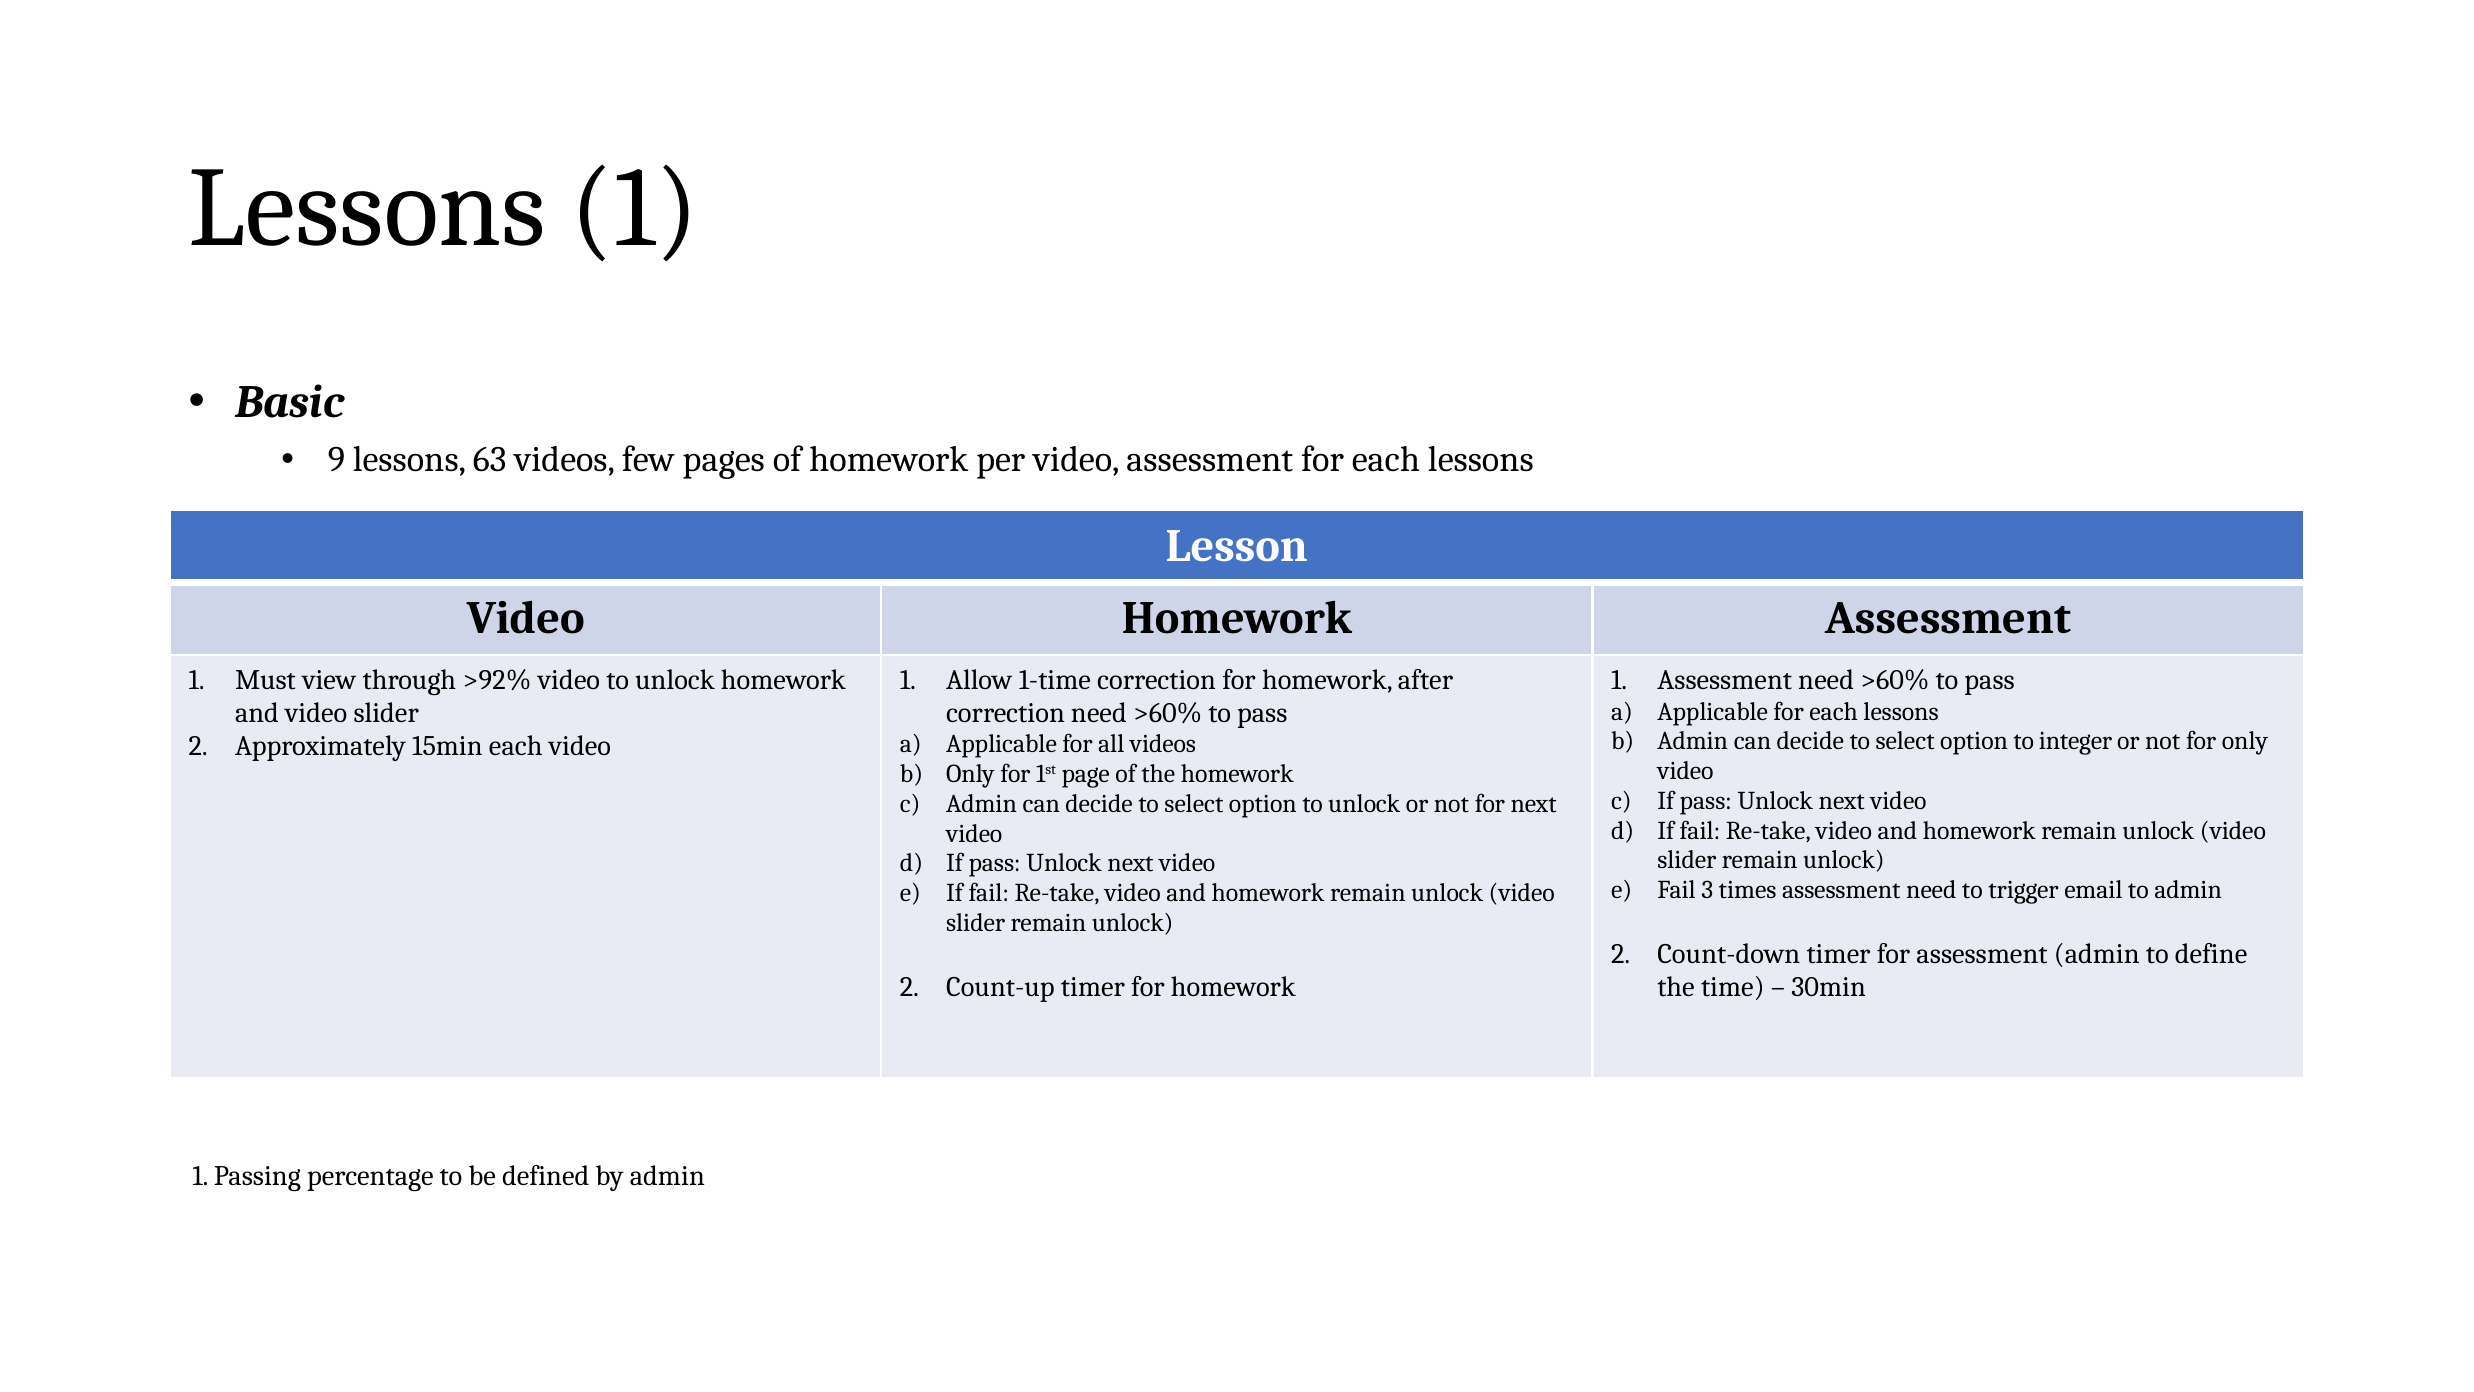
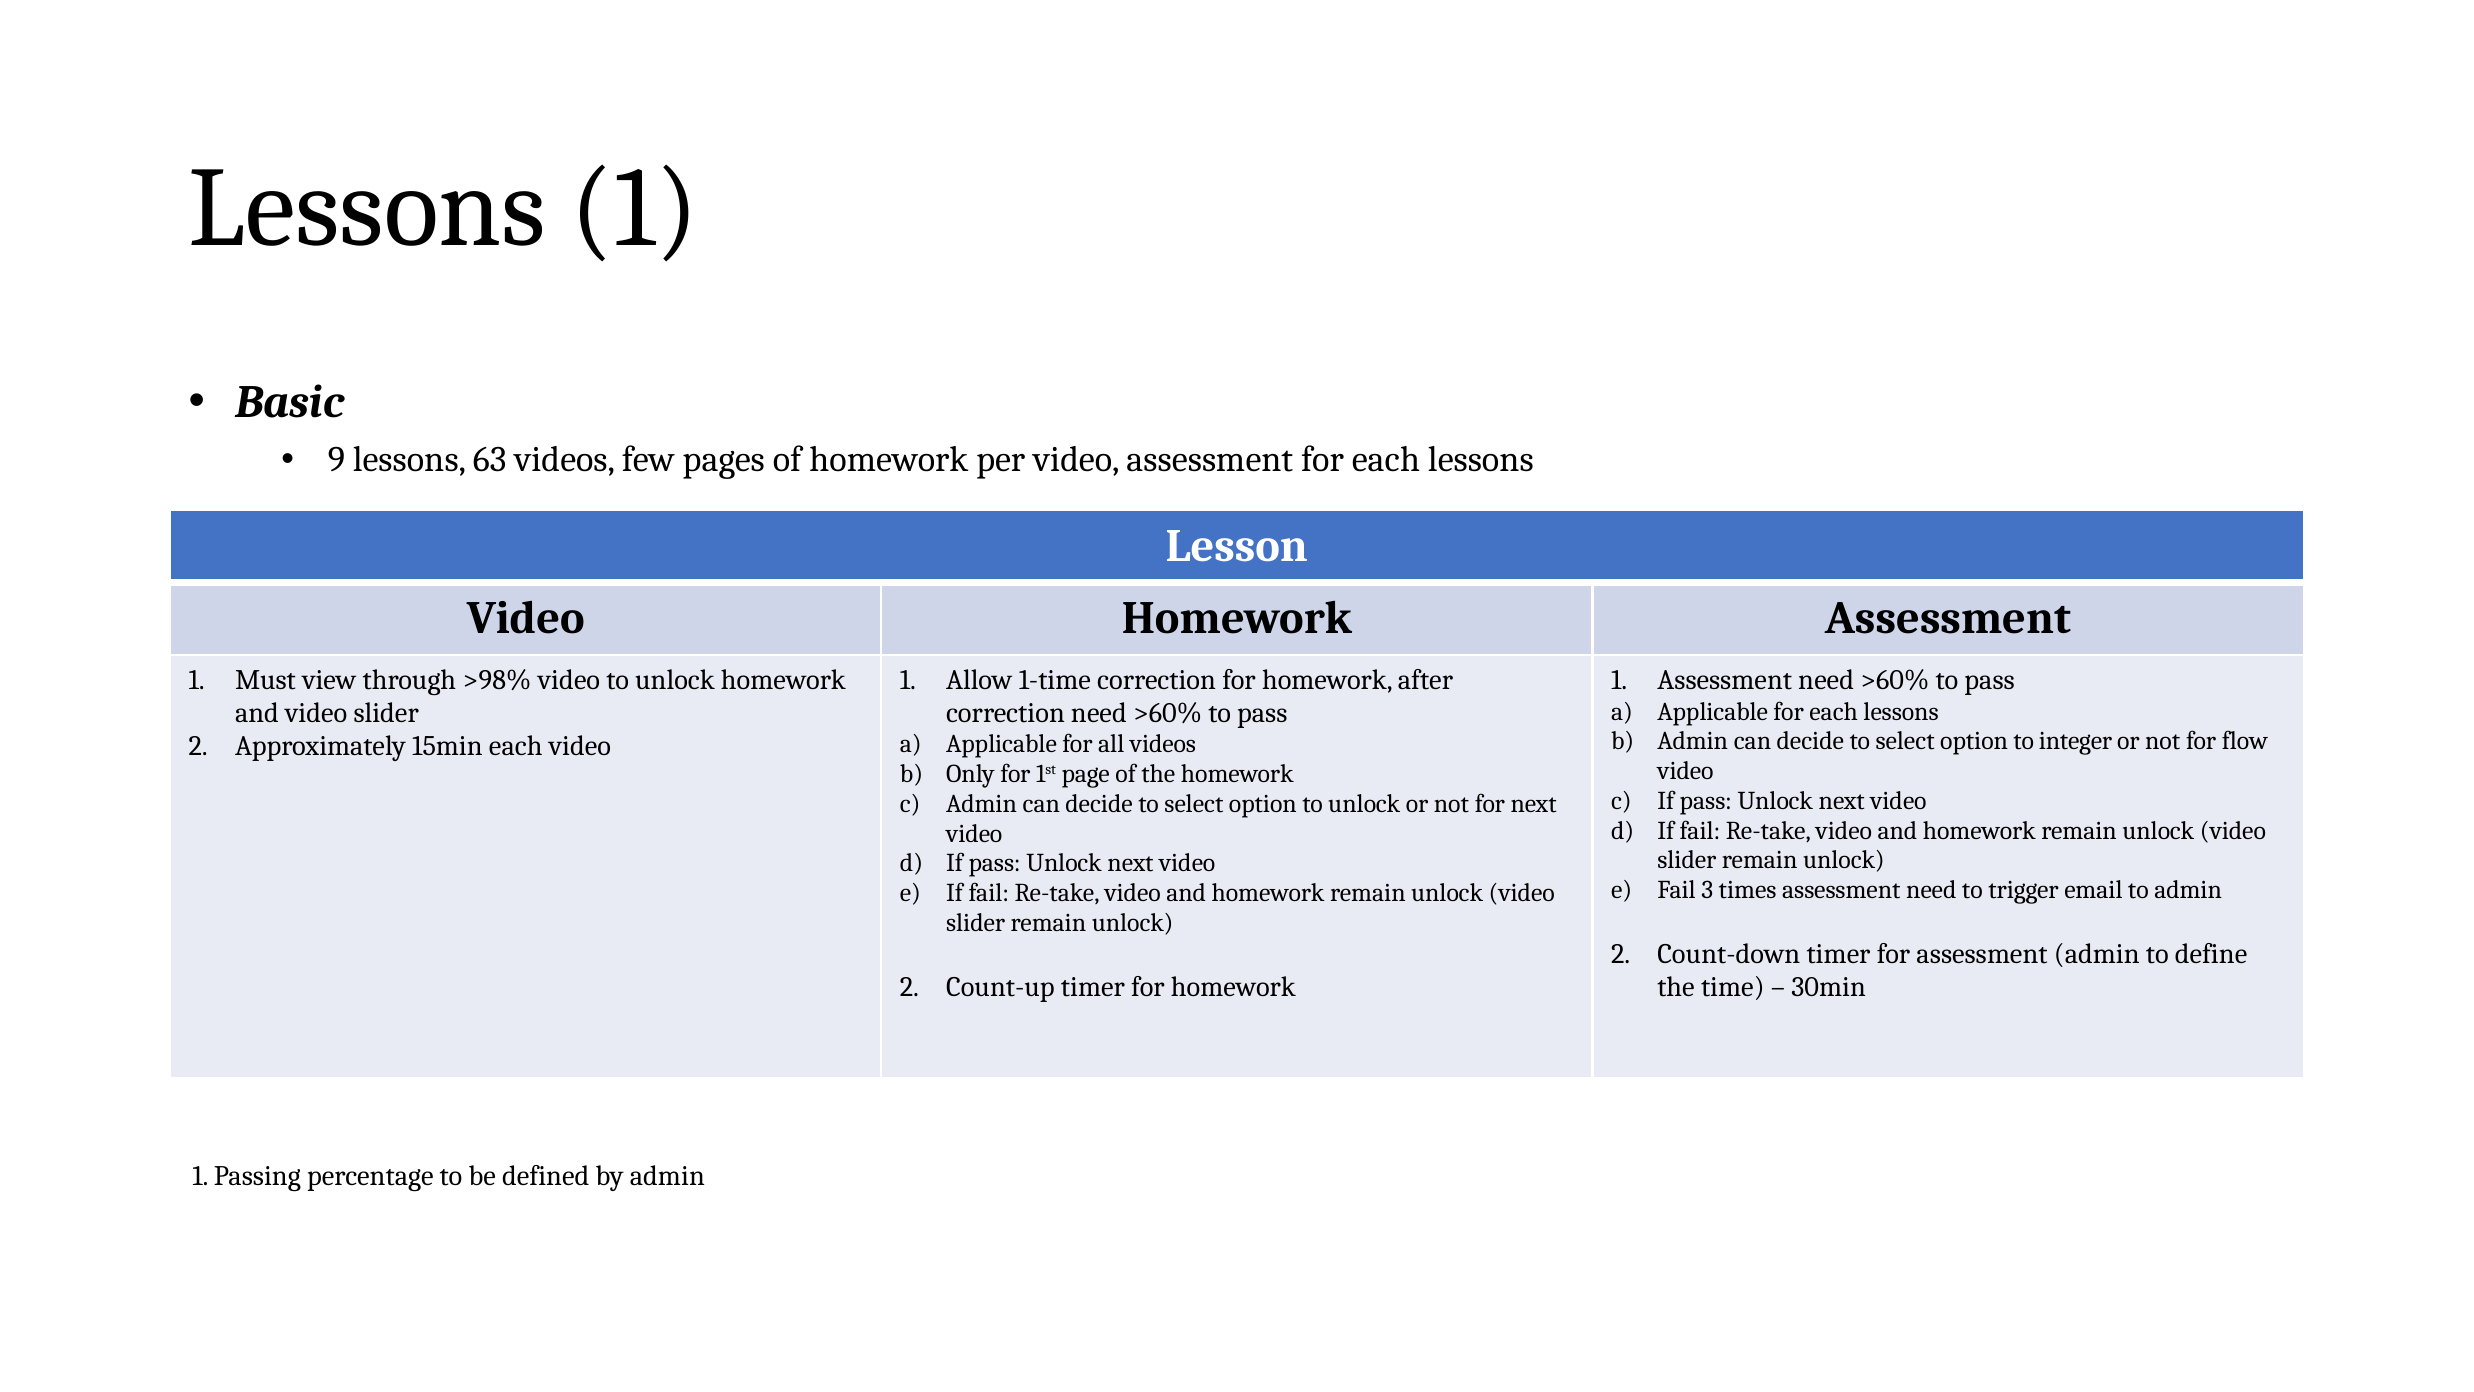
>92%: >92% -> >98%
for only: only -> flow
